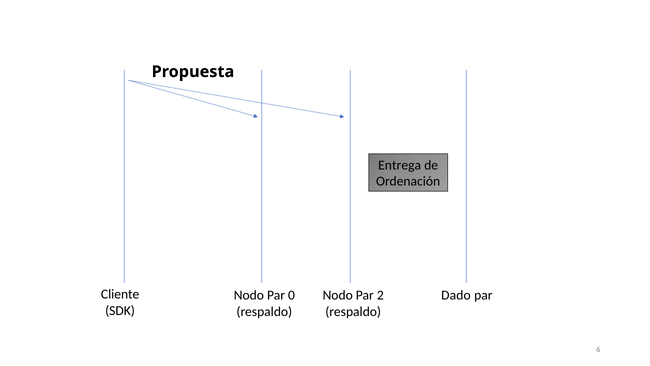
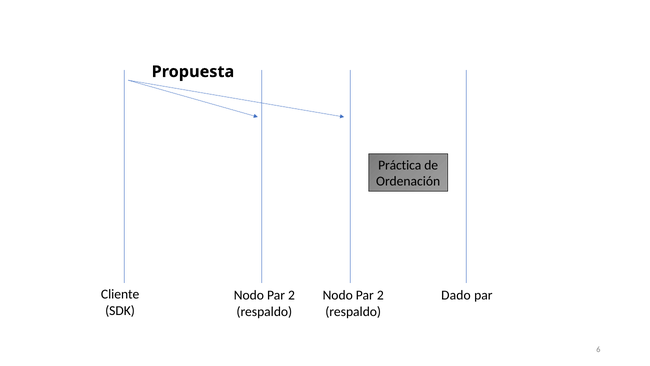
Entrega: Entrega -> Práctica
0 at (291, 295): 0 -> 2
